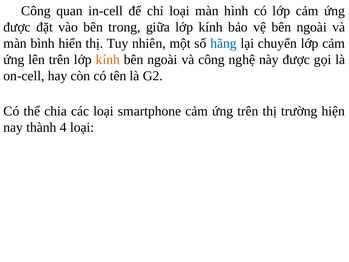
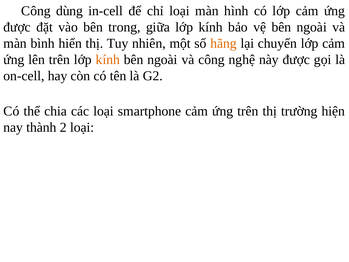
quan: quan -> dùng
hãng colour: blue -> orange
4: 4 -> 2
